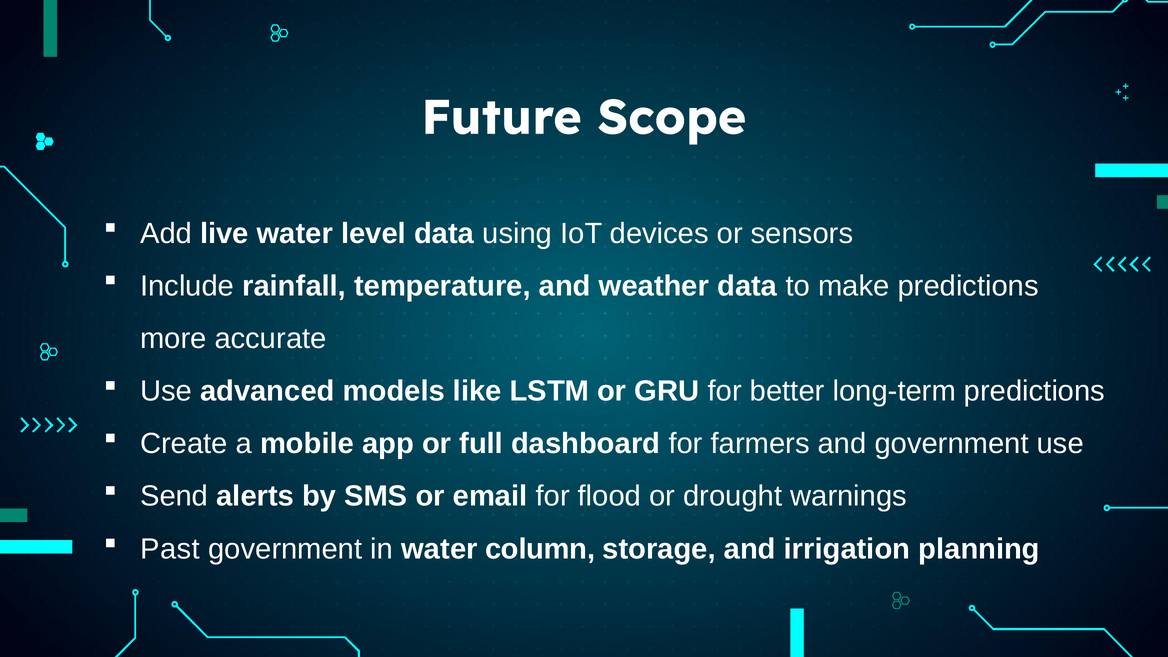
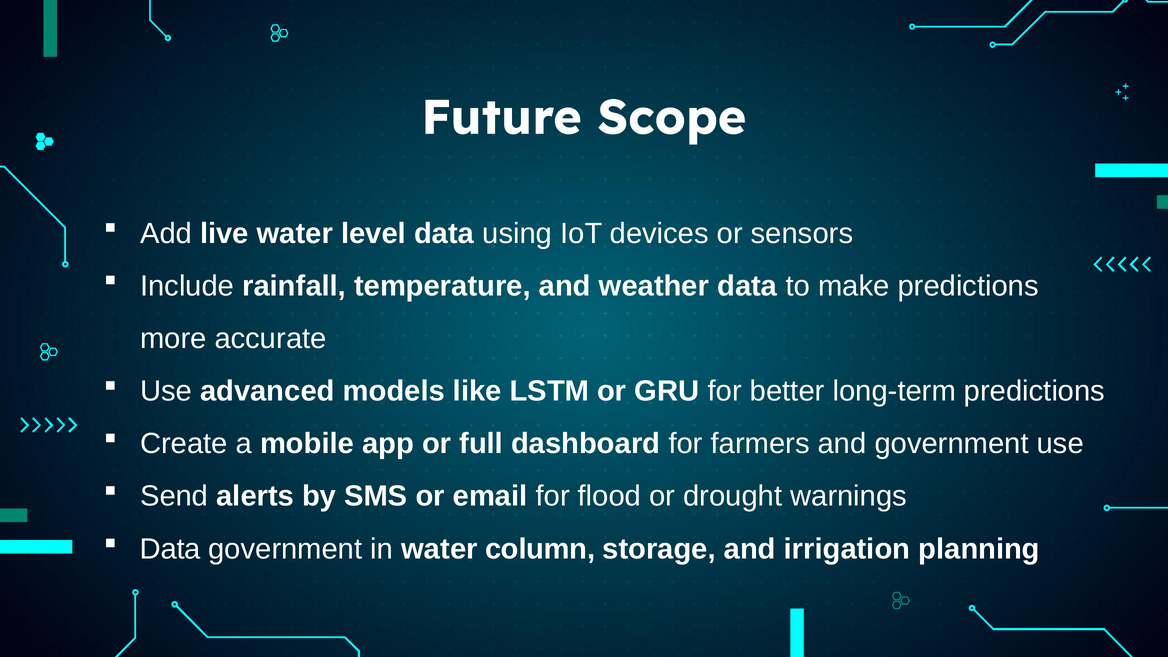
Past at (170, 549): Past -> Data
